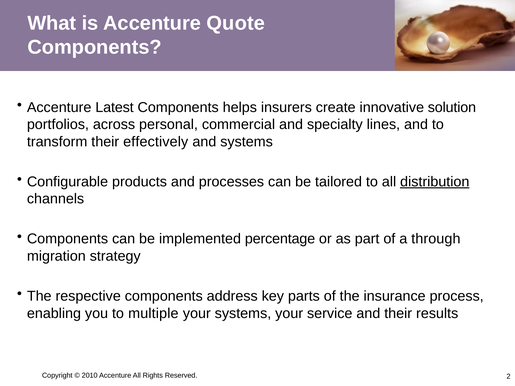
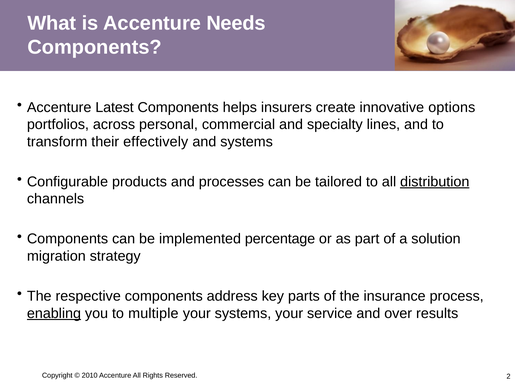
Quote: Quote -> Needs
solution: solution -> options
through: through -> solution
enabling underline: none -> present
and their: their -> over
